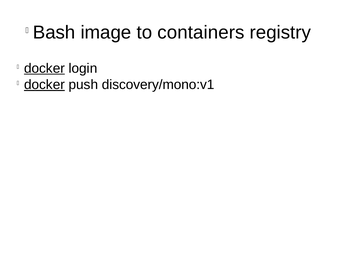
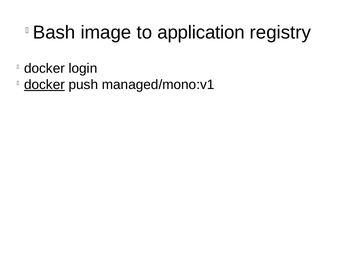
containers: containers -> application
docker at (44, 68) underline: present -> none
discovery/mono:v1: discovery/mono:v1 -> managed/mono:v1
